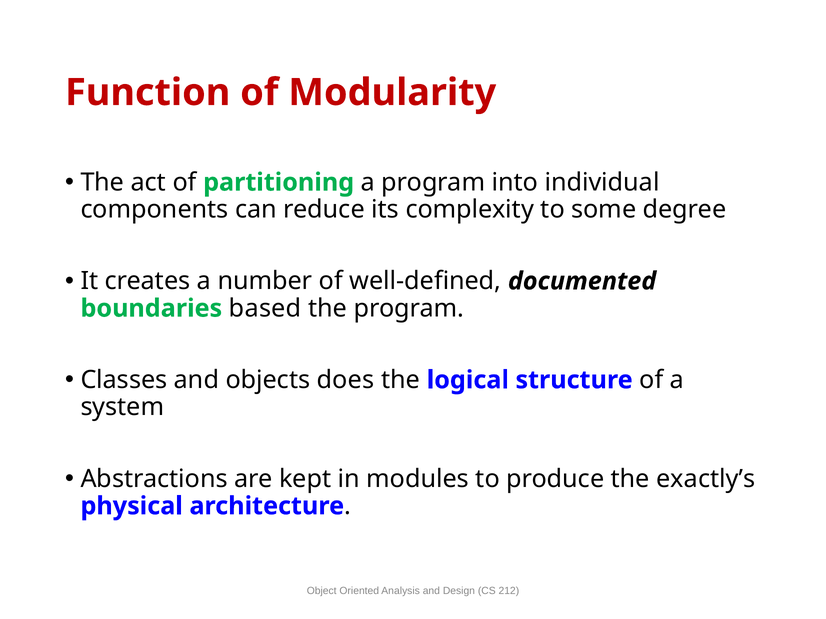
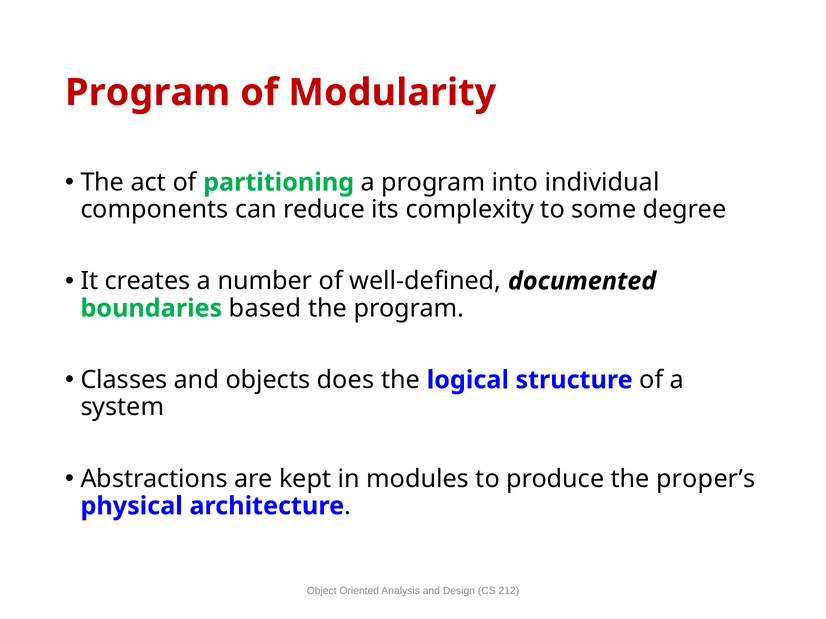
Function at (148, 93): Function -> Program
exactly’s: exactly’s -> proper’s
